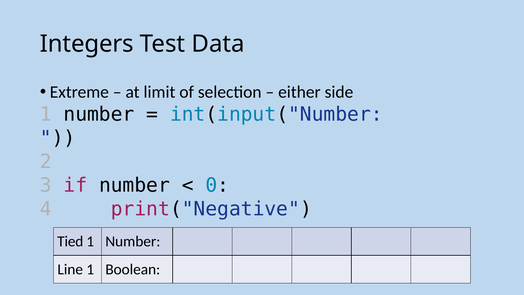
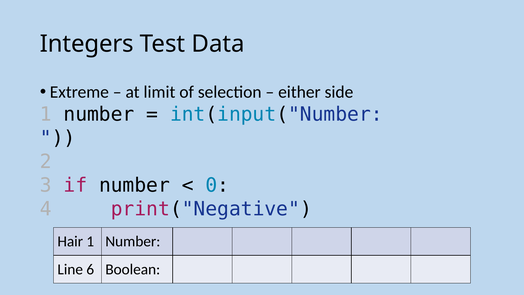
Tied: Tied -> Hair
Line 1: 1 -> 6
